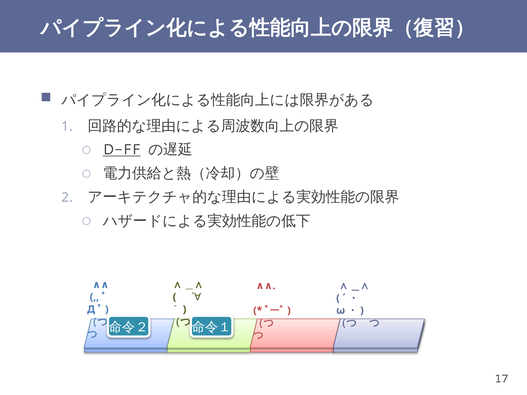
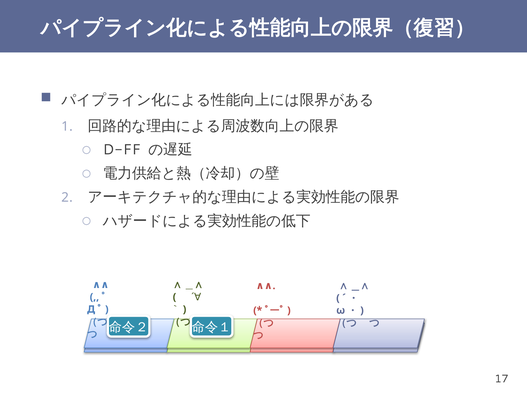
D-FF underline: present -> none
